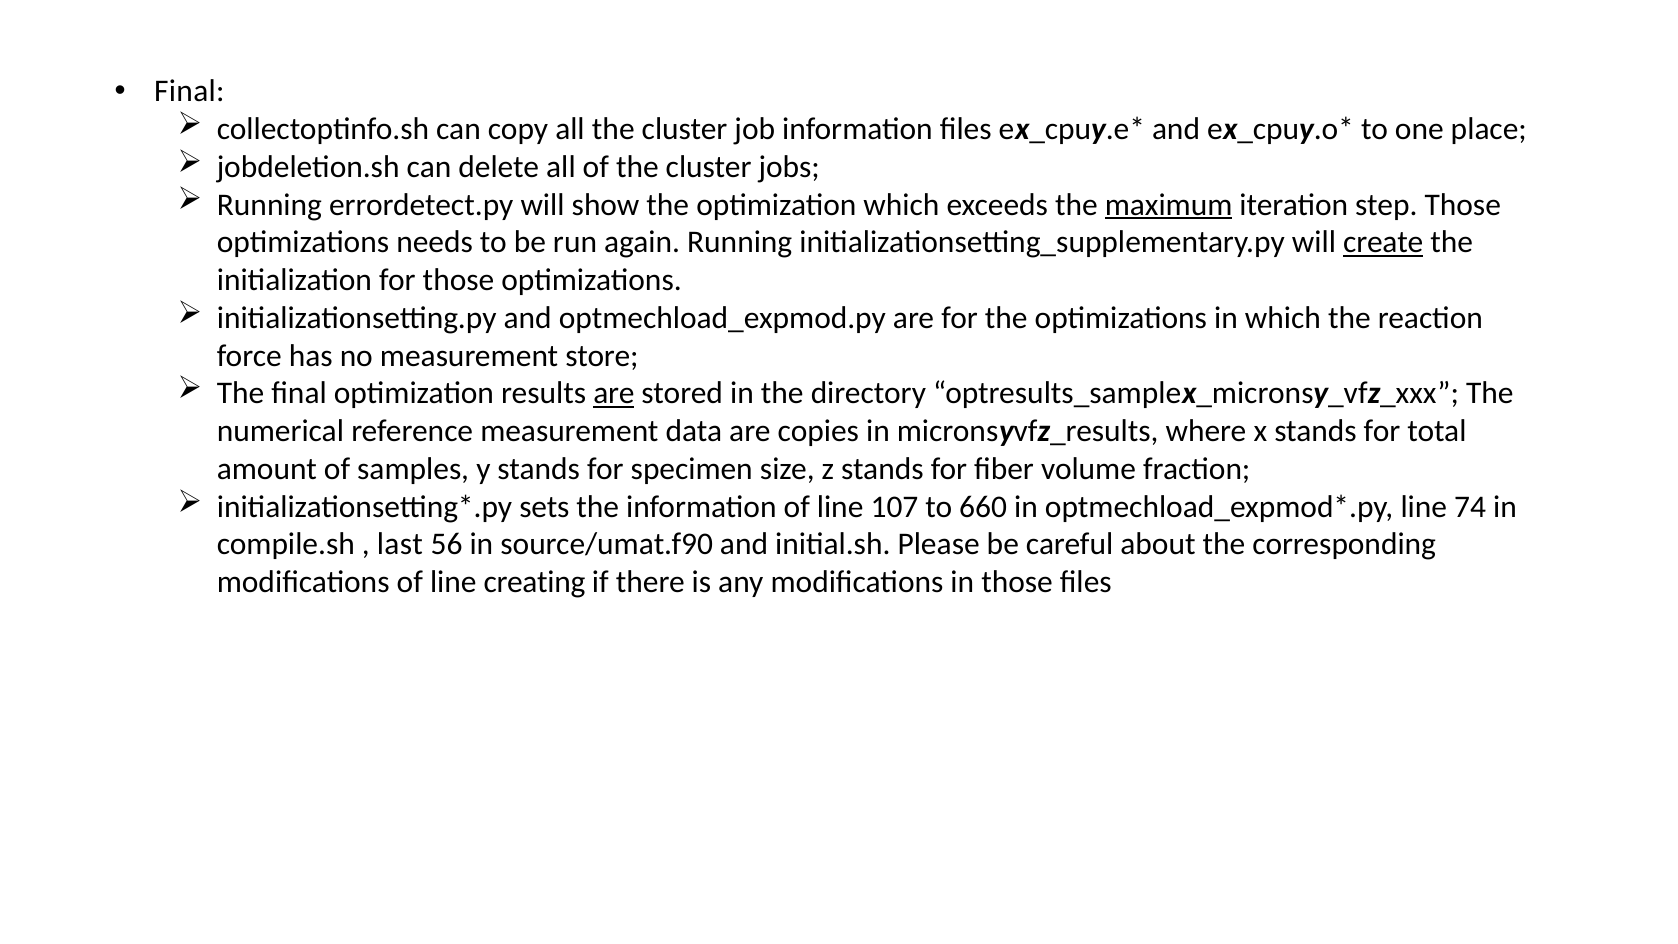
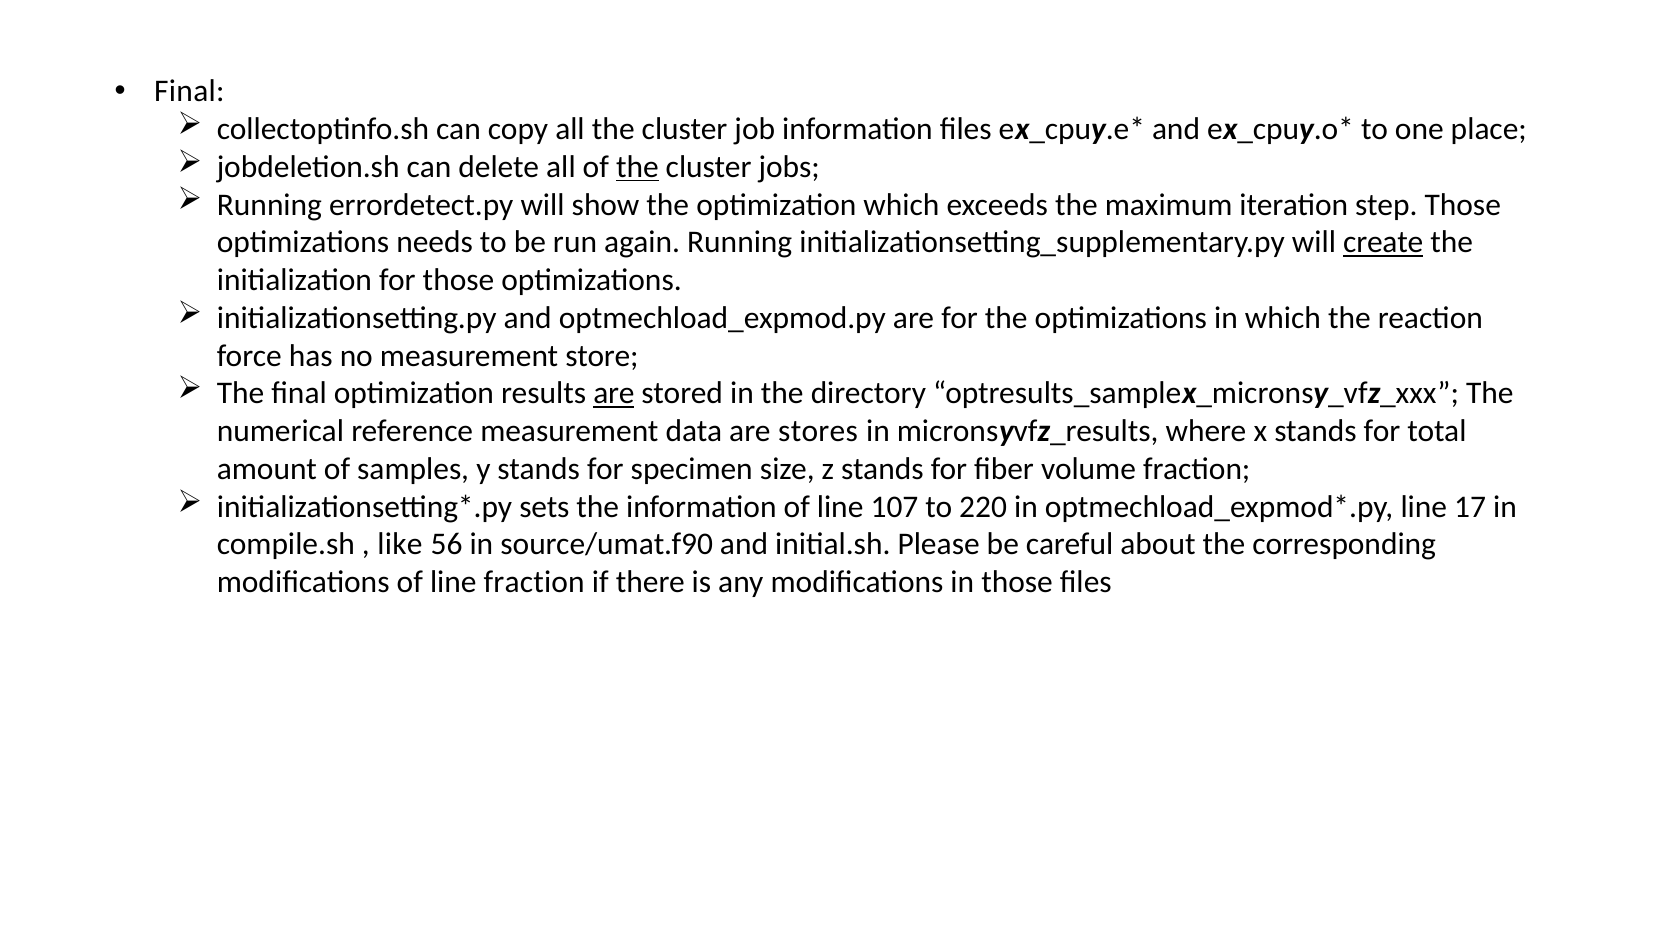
the at (637, 167) underline: none -> present
maximum underline: present -> none
copies: copies -> stores
660: 660 -> 220
74: 74 -> 17
last: last -> like
line creating: creating -> fraction
